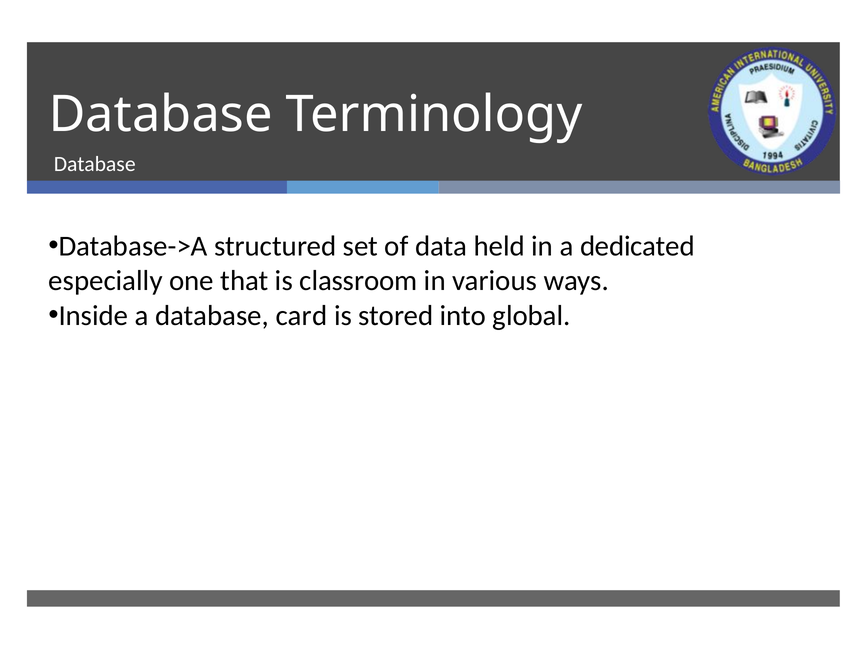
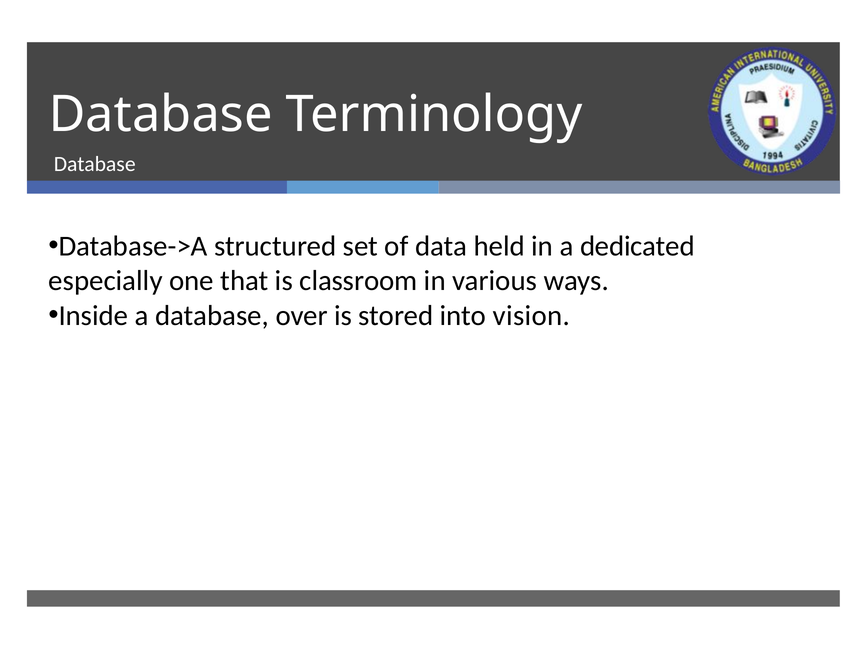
card: card -> over
global: global -> vision
